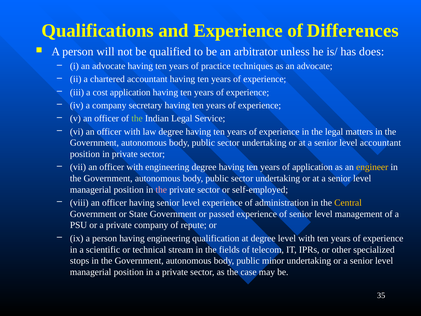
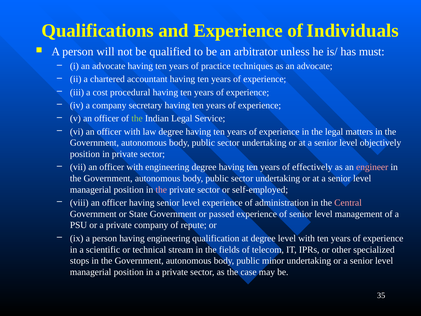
Differences: Differences -> Individuals
does: does -> must
cost application: application -> procedural
level accountant: accountant -> objectively
of application: application -> effectively
engineer colour: yellow -> pink
Central colour: yellow -> pink
